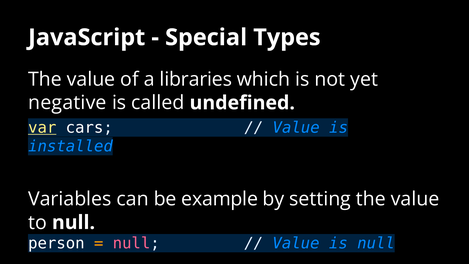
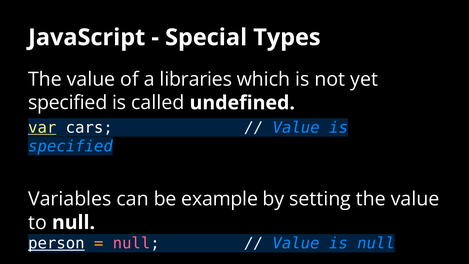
negative at (67, 103): negative -> specified
installed at (70, 146): installed -> specified
person underline: none -> present
